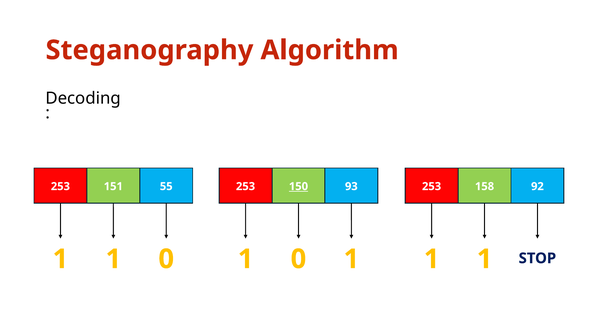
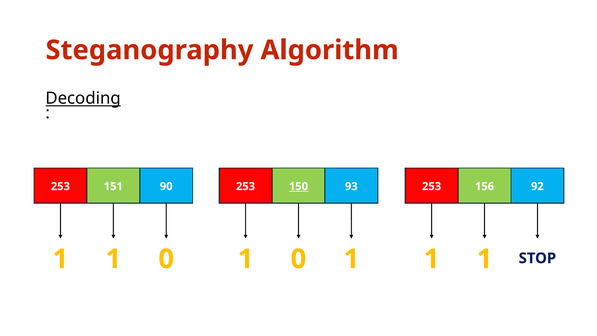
Decoding underline: none -> present
55: 55 -> 90
158: 158 -> 156
